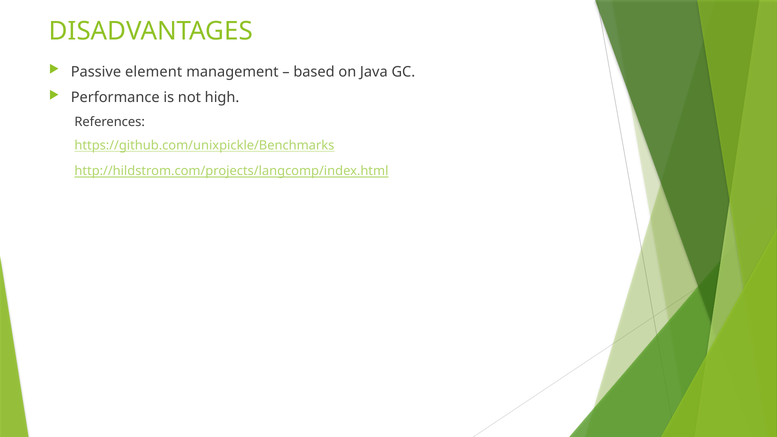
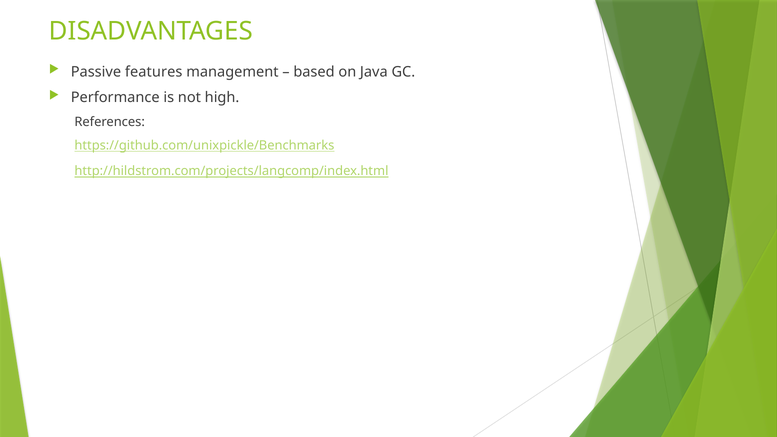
element: element -> features
